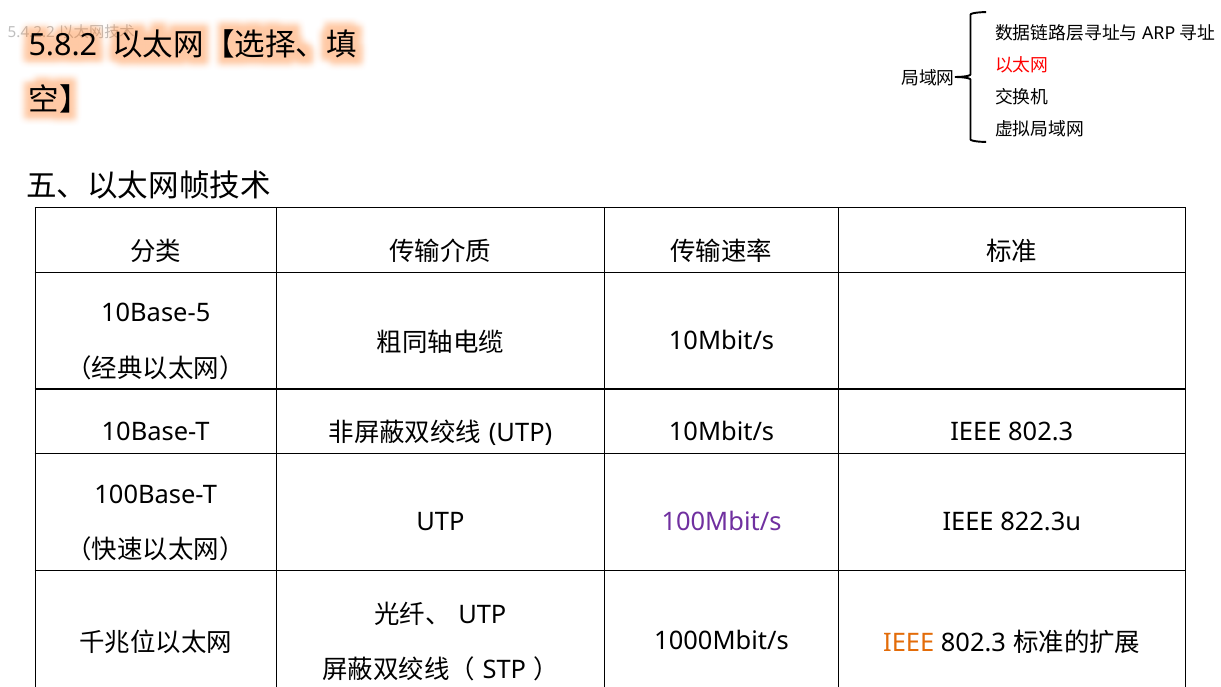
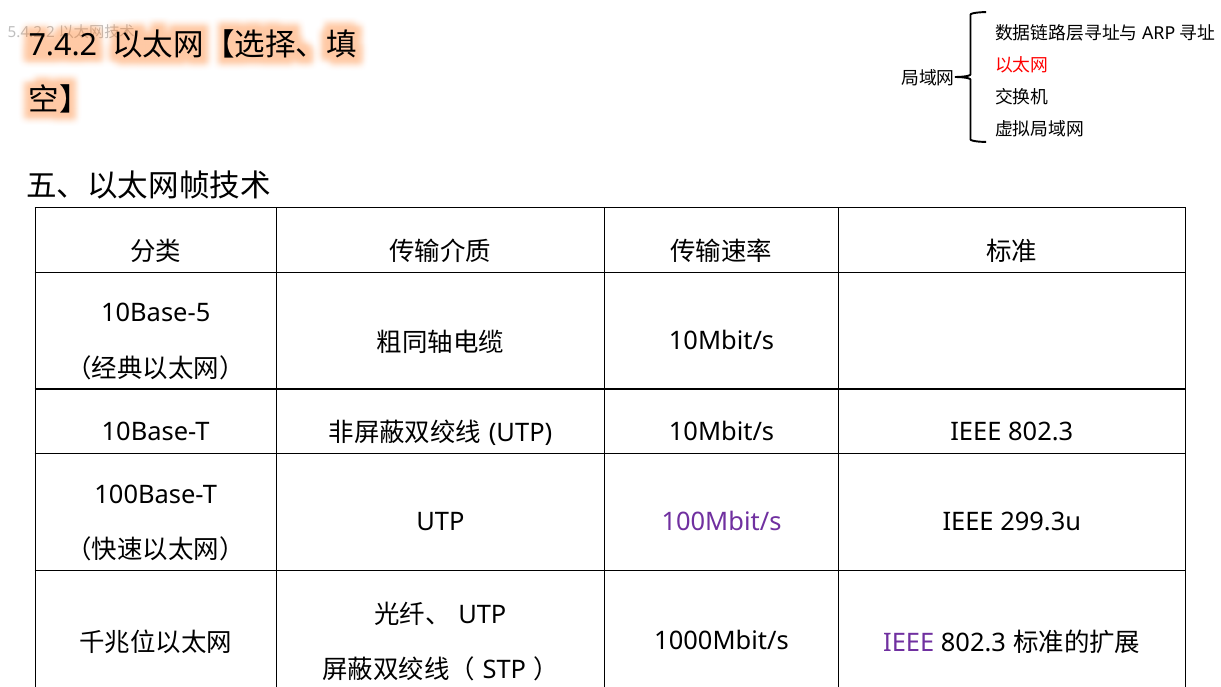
5.8.2: 5.8.2 -> 7.4.2
822.3u: 822.3u -> 299.3u
IEEE at (909, 643) colour: orange -> purple
